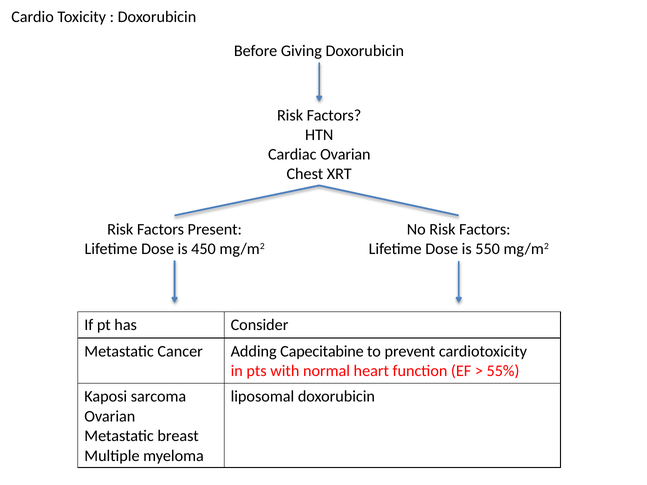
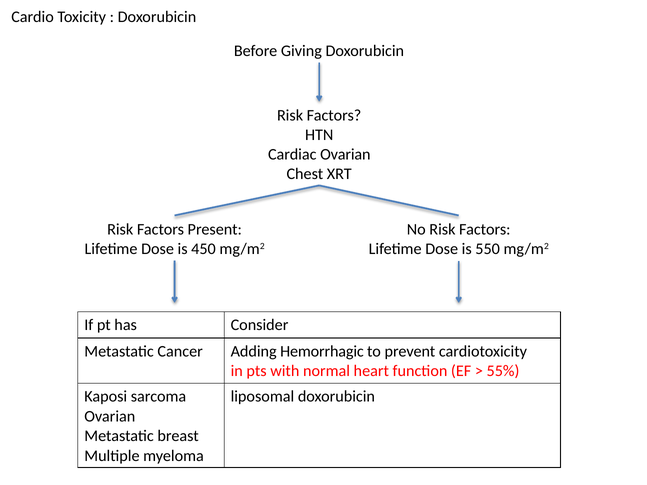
Capecitabine: Capecitabine -> Hemorrhagic
